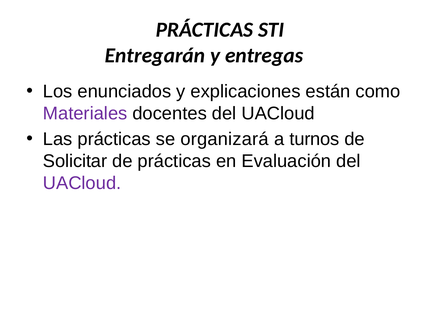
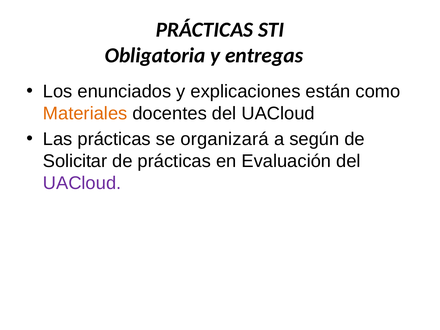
Entregarán: Entregarán -> Obligatoria
Materiales colour: purple -> orange
turnos: turnos -> según
